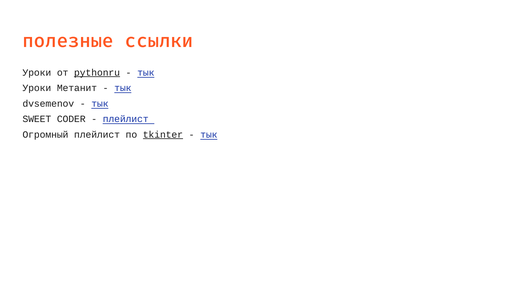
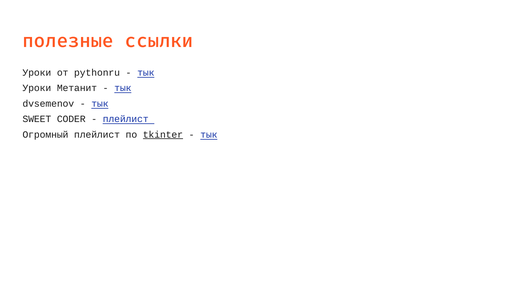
pythonru underline: present -> none
